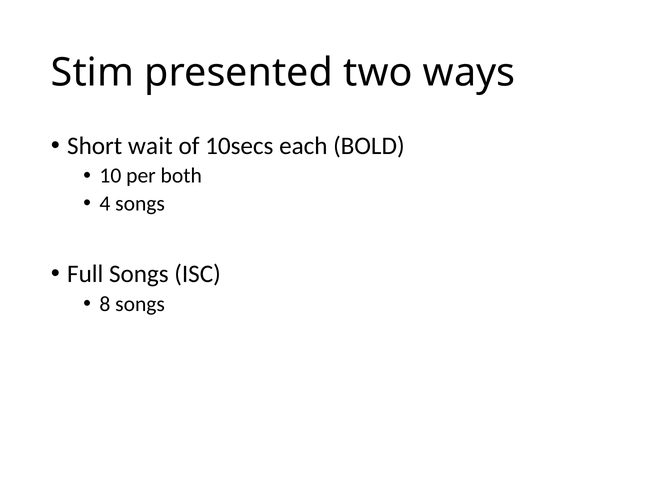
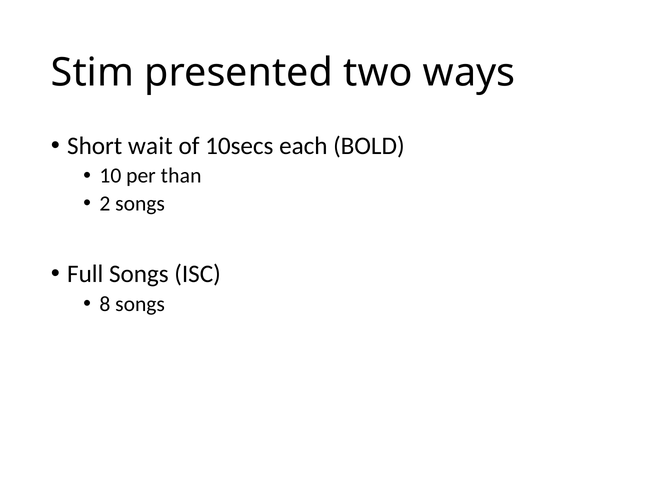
both: both -> than
4: 4 -> 2
